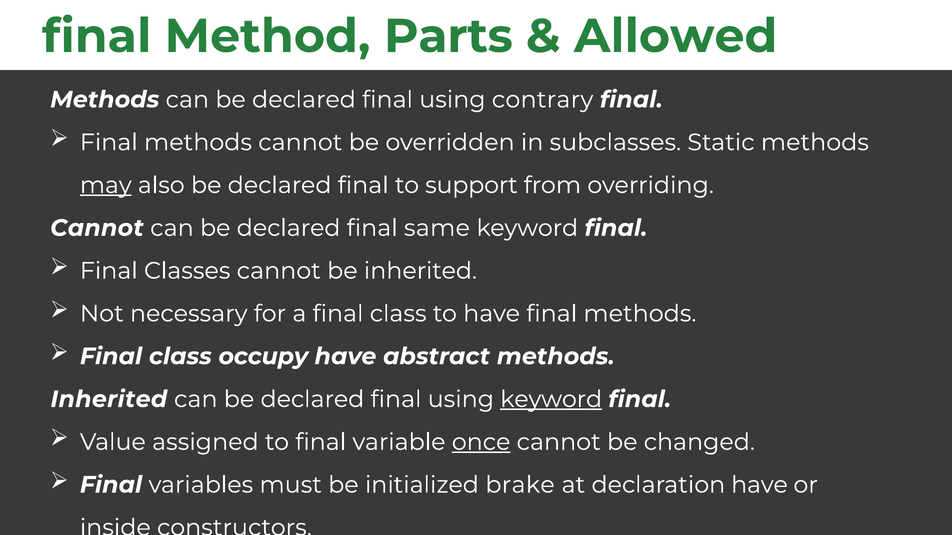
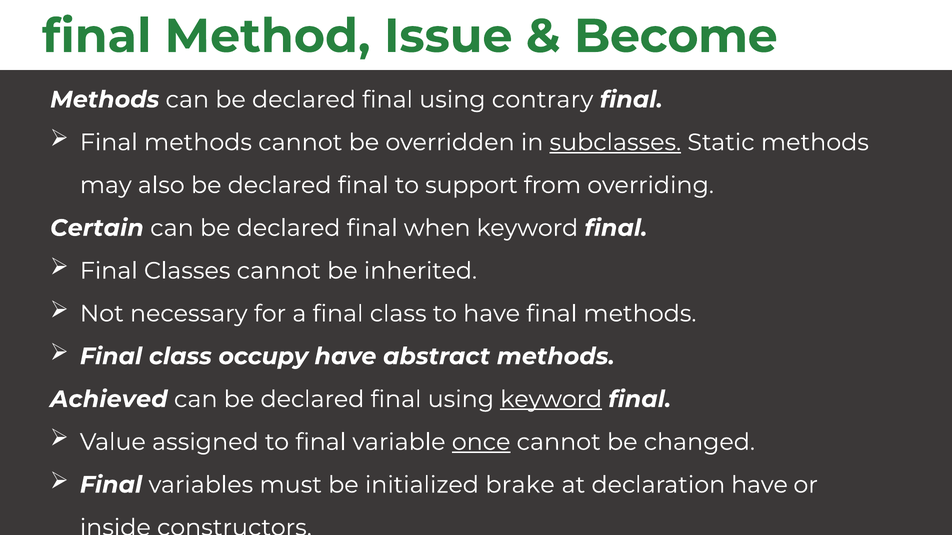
Parts: Parts -> Issue
Allowed: Allowed -> Become
subclasses underline: none -> present
may underline: present -> none
Cannot at (97, 228): Cannot -> Certain
same: same -> when
Inherited at (109, 400): Inherited -> Achieved
